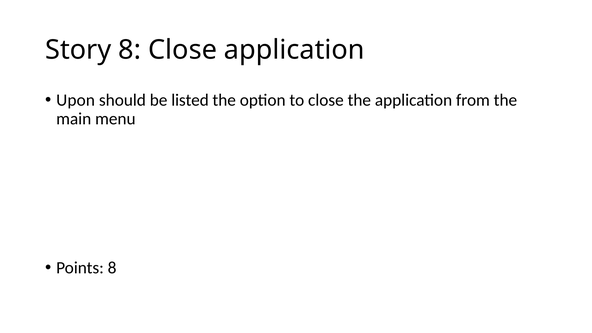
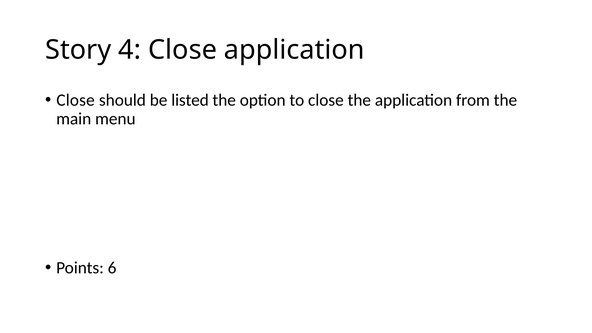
Story 8: 8 -> 4
Upon at (76, 100): Upon -> Close
Points 8: 8 -> 6
